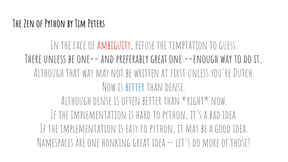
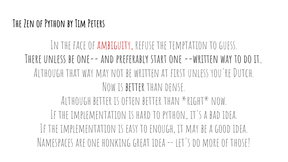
preferably great: great -> start
--enough: --enough -> --written
better at (135, 87) colour: blue -> black
Although dense: dense -> better
easy to python: python -> enough
